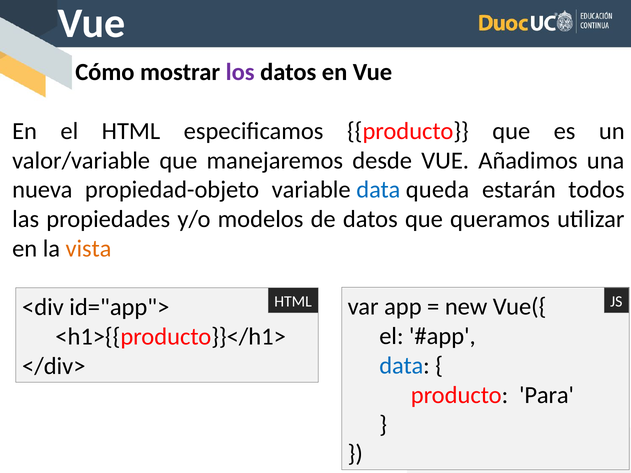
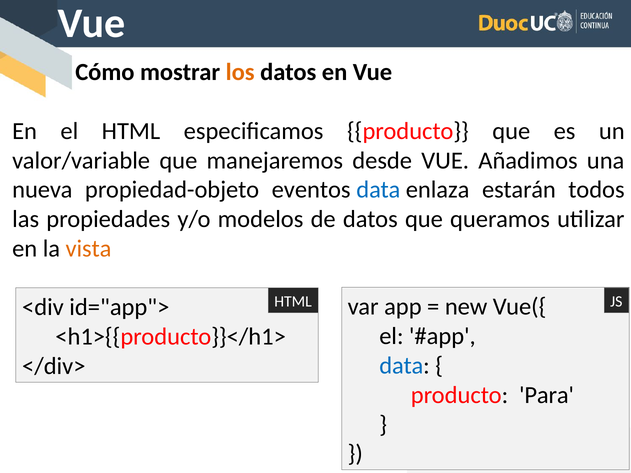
los colour: purple -> orange
variable: variable -> eventos
queda: queda -> enlaza
